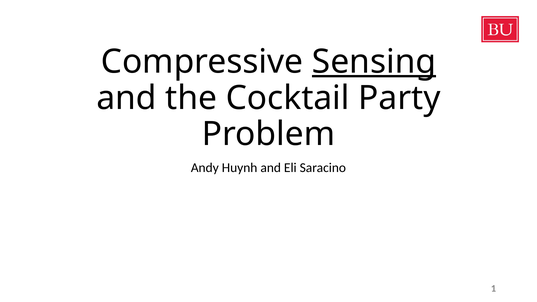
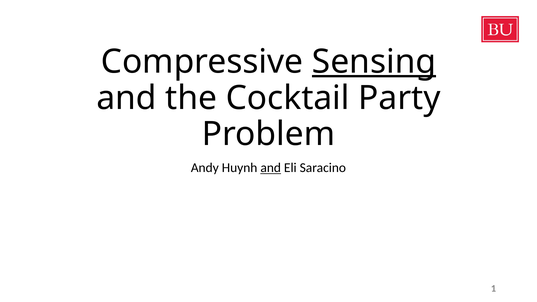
and at (271, 168) underline: none -> present
